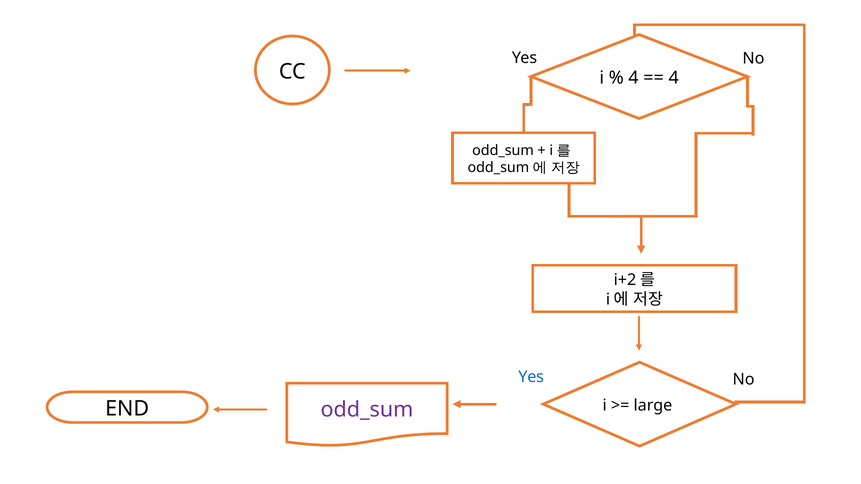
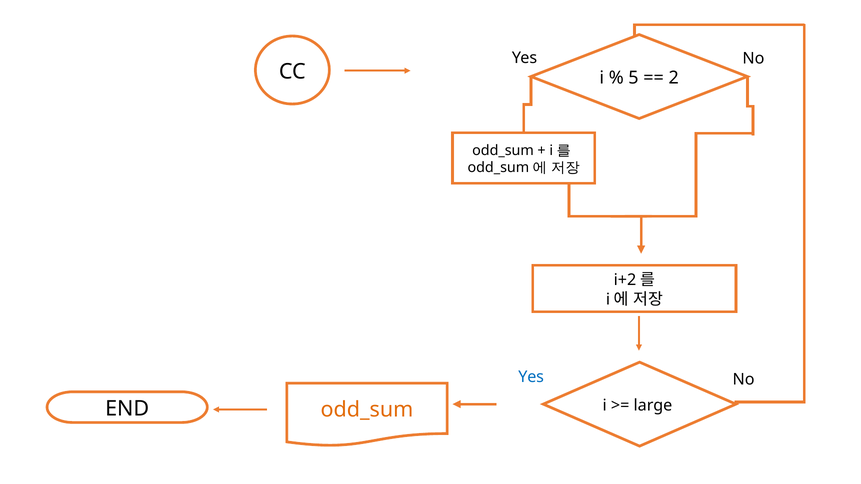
4 at (633, 78): 4 -> 5
4 at (674, 78): 4 -> 2
odd_sum at (367, 410) colour: purple -> orange
